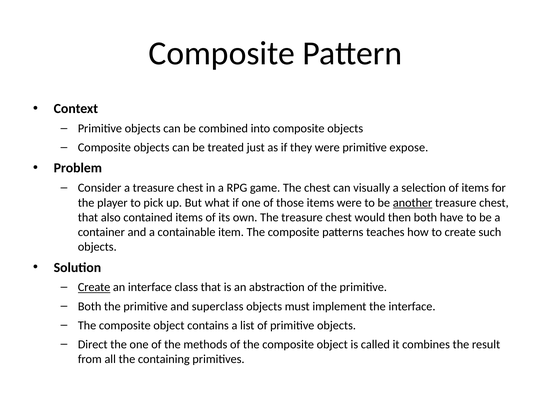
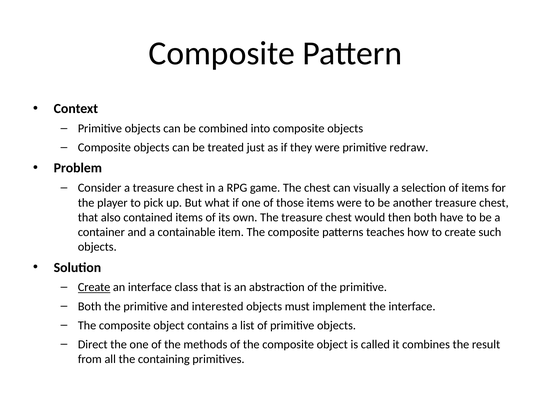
expose: expose -> redraw
another underline: present -> none
superclass: superclass -> interested
